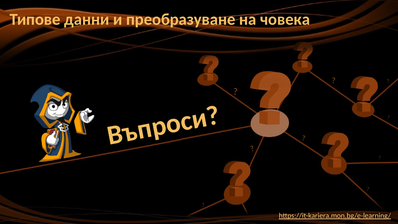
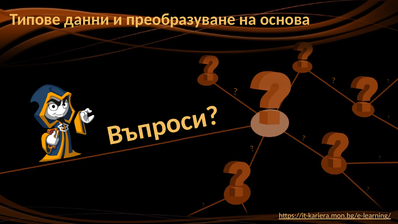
човека: човека -> основа
